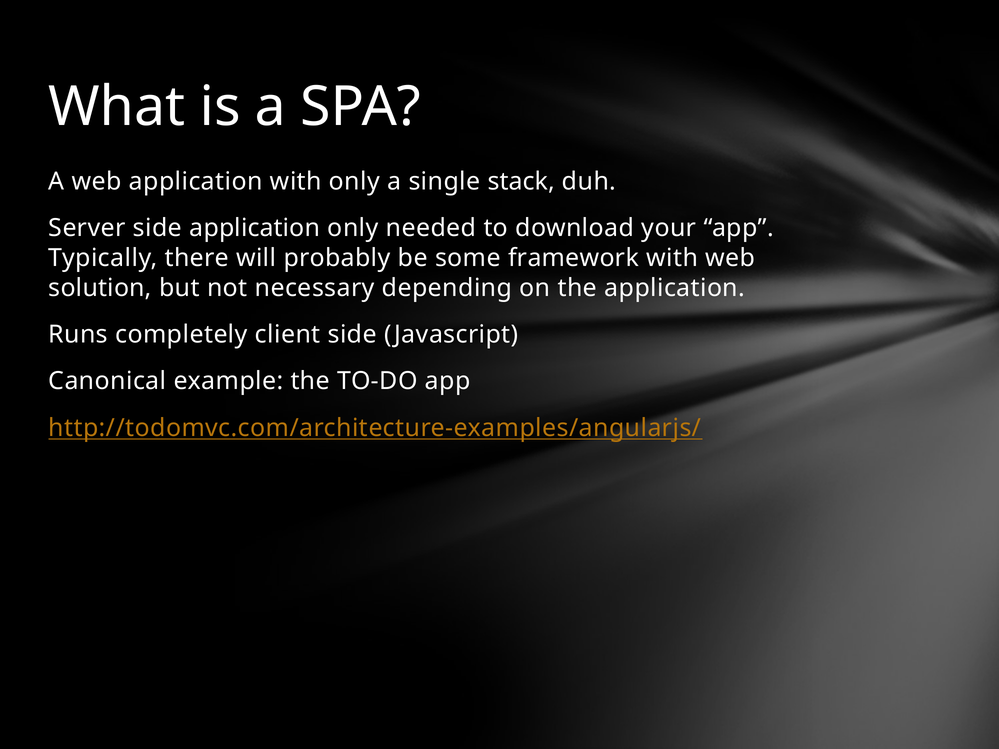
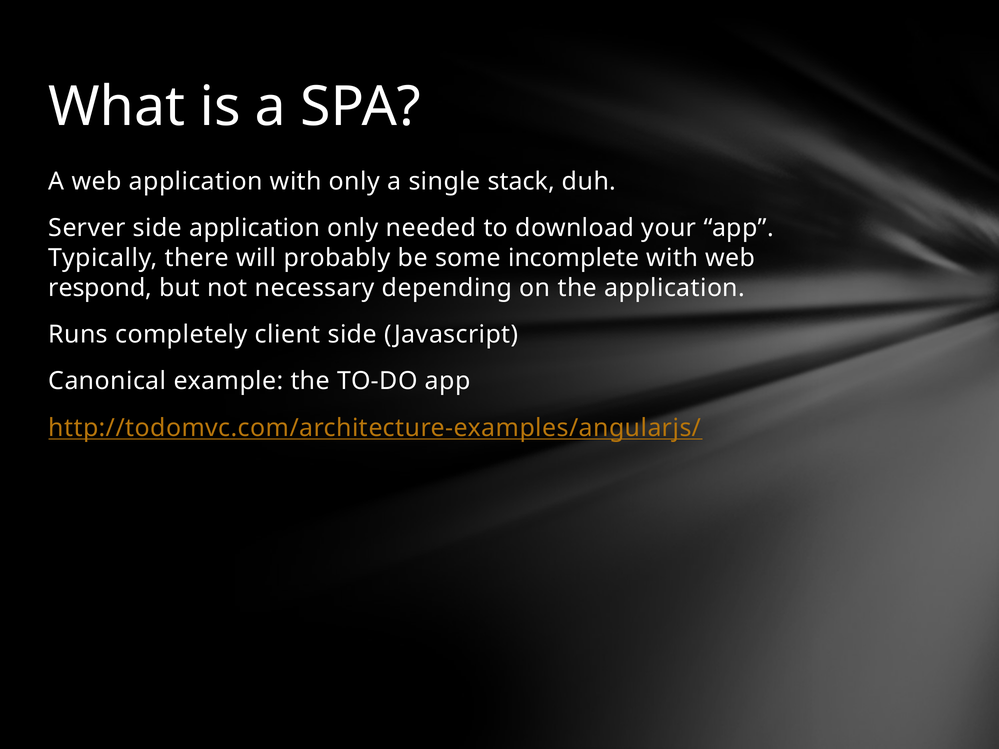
framework: framework -> incomplete
solution: solution -> respond
